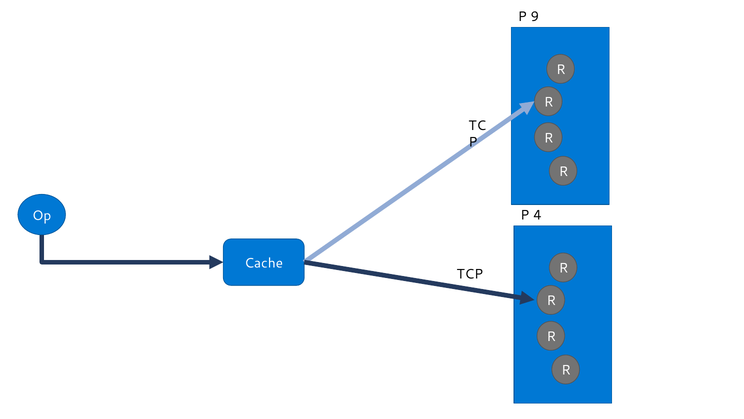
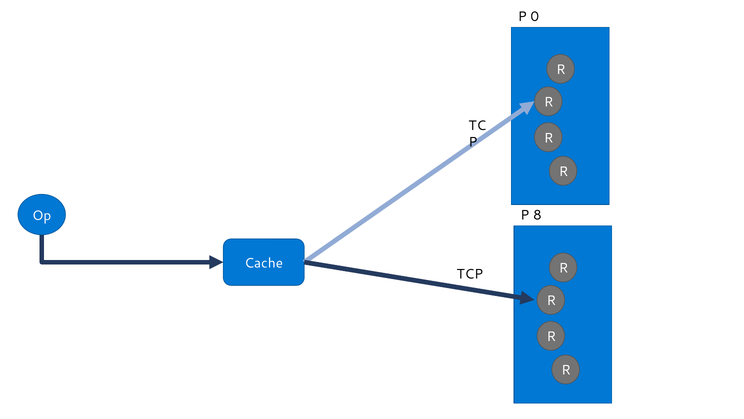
9: 9 -> 0
4: 4 -> 8
